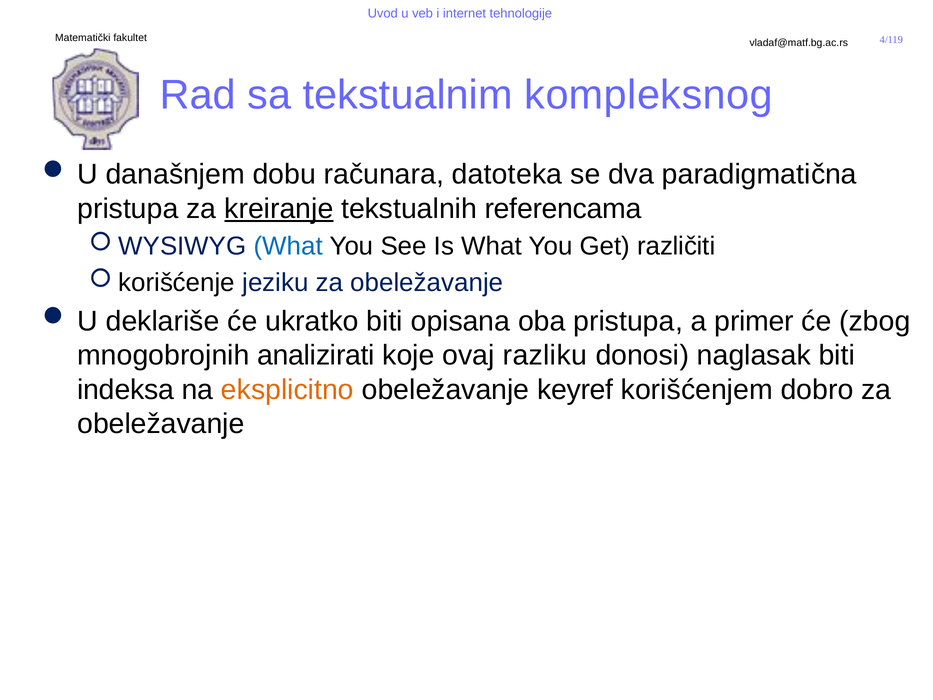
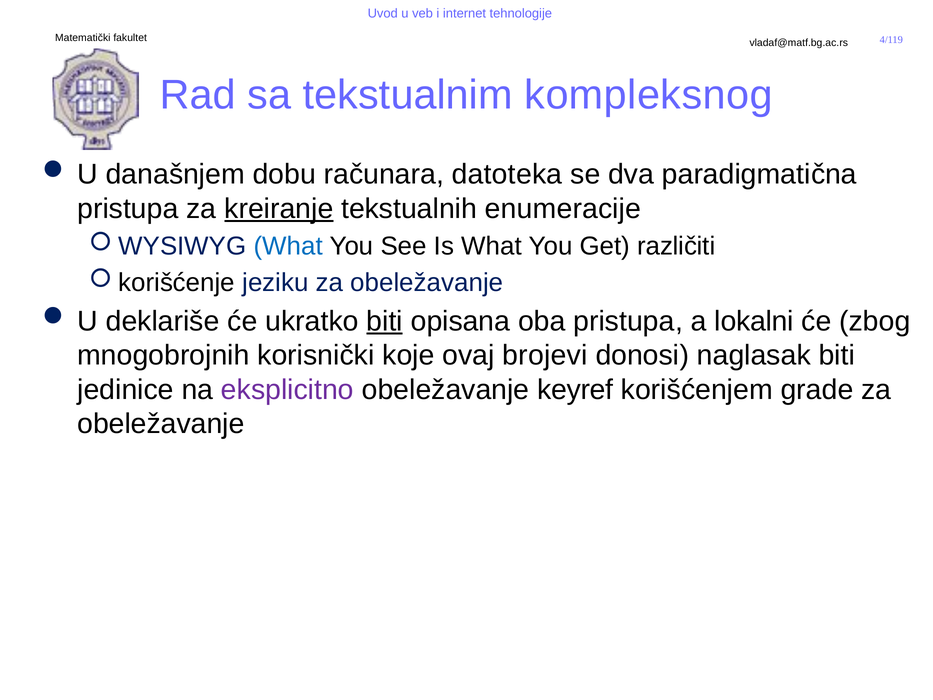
referencama: referencama -> enumeracije
biti at (385, 321) underline: none -> present
primer: primer -> lokalni
analizirati: analizirati -> korisnički
razliku: razliku -> brojevi
indeksa: indeksa -> jedinice
eksplicitno colour: orange -> purple
dobro: dobro -> grade
